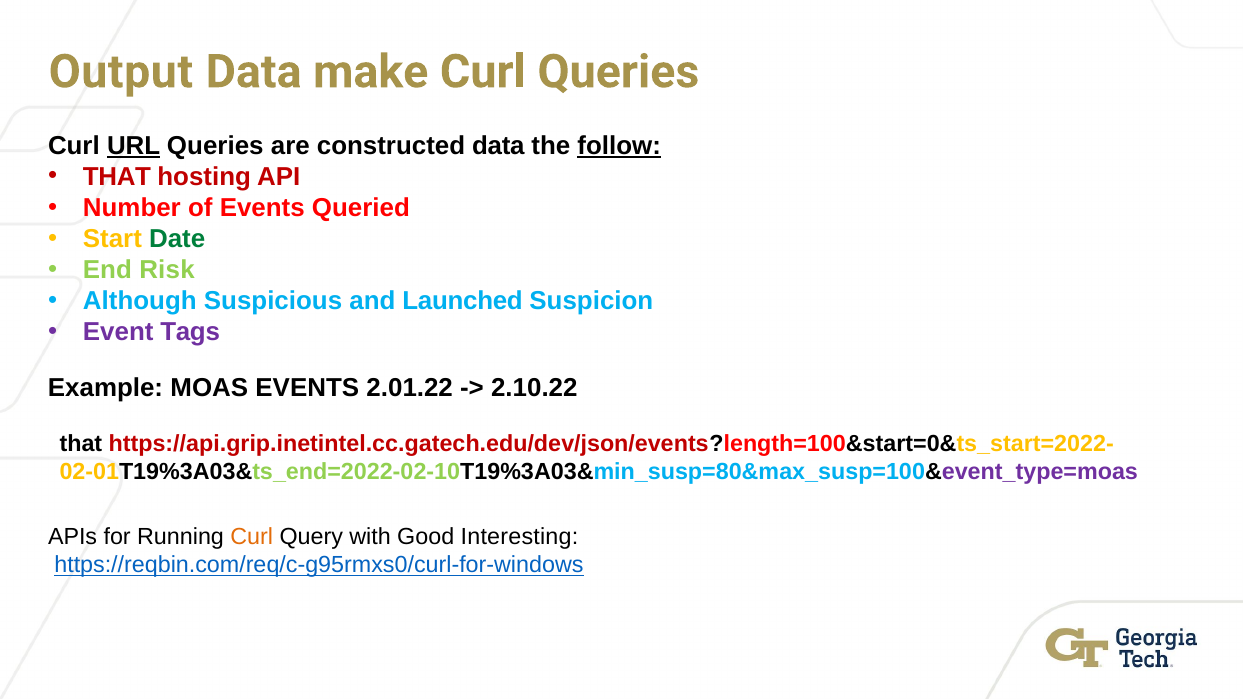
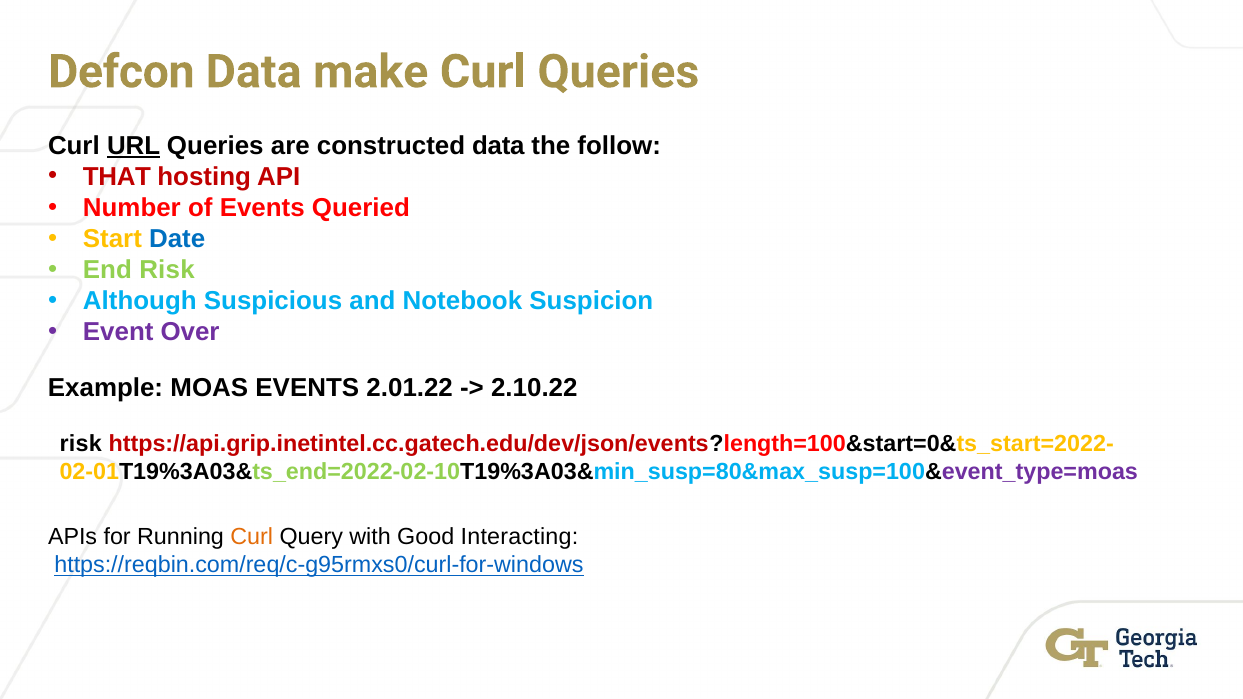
Output: Output -> Defcon
follow underline: present -> none
Date colour: green -> blue
Launched: Launched -> Notebook
Tags: Tags -> Over
that at (81, 444): that -> risk
Interesting: Interesting -> Interacting
